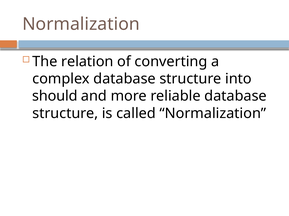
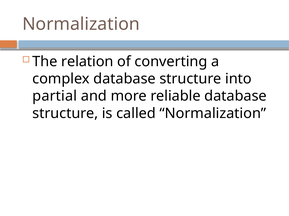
should: should -> partial
